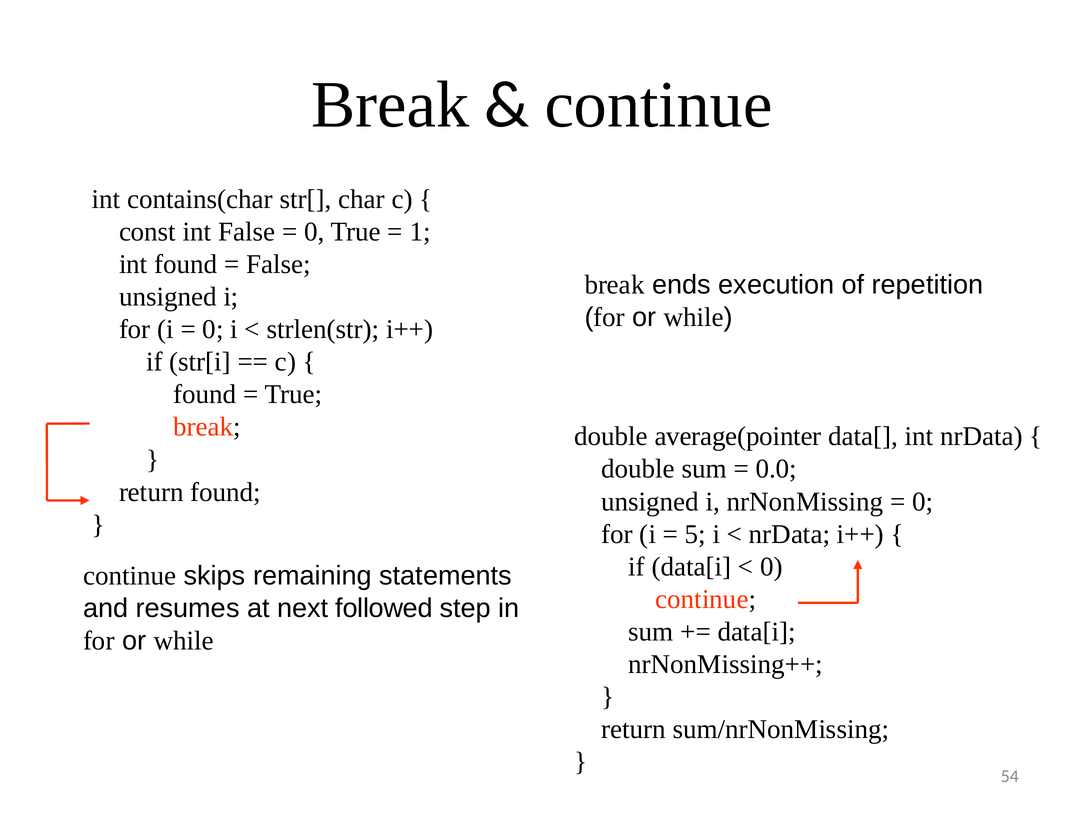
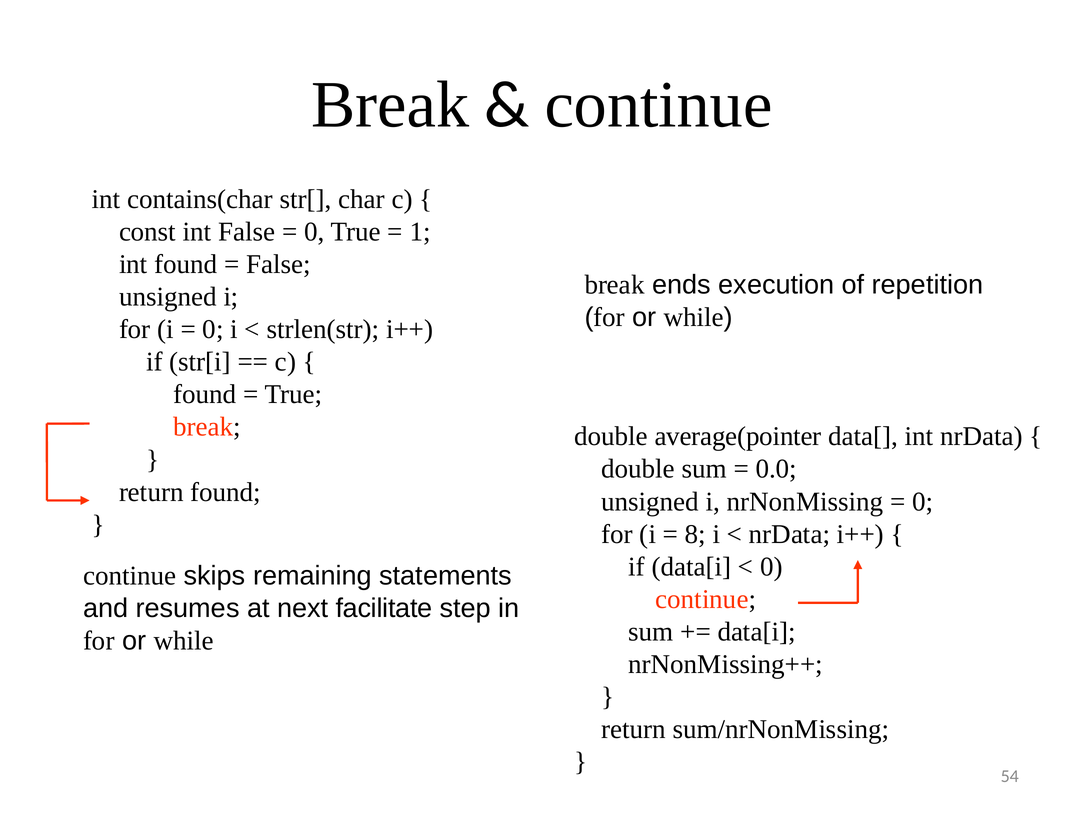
5: 5 -> 8
followed: followed -> facilitate
